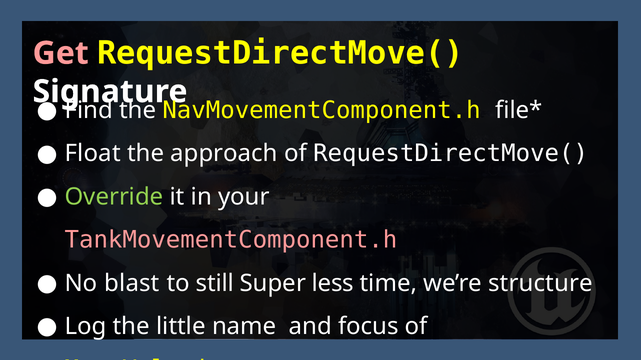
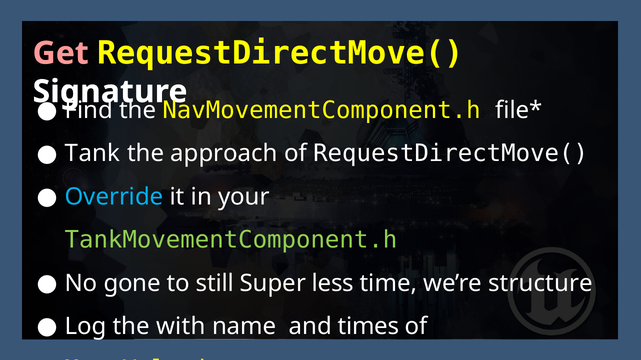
Float: Float -> Tank
Override colour: light green -> light blue
TankMovementComponent.h colour: pink -> light green
blast: blast -> gone
little: little -> with
focus: focus -> times
